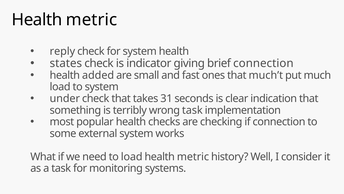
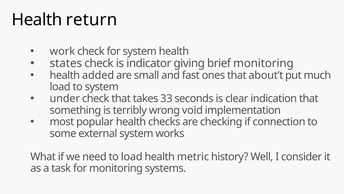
metric at (92, 20): metric -> return
reply: reply -> work
brief connection: connection -> monitoring
much’t: much’t -> about’t
31: 31 -> 33
wrong task: task -> void
